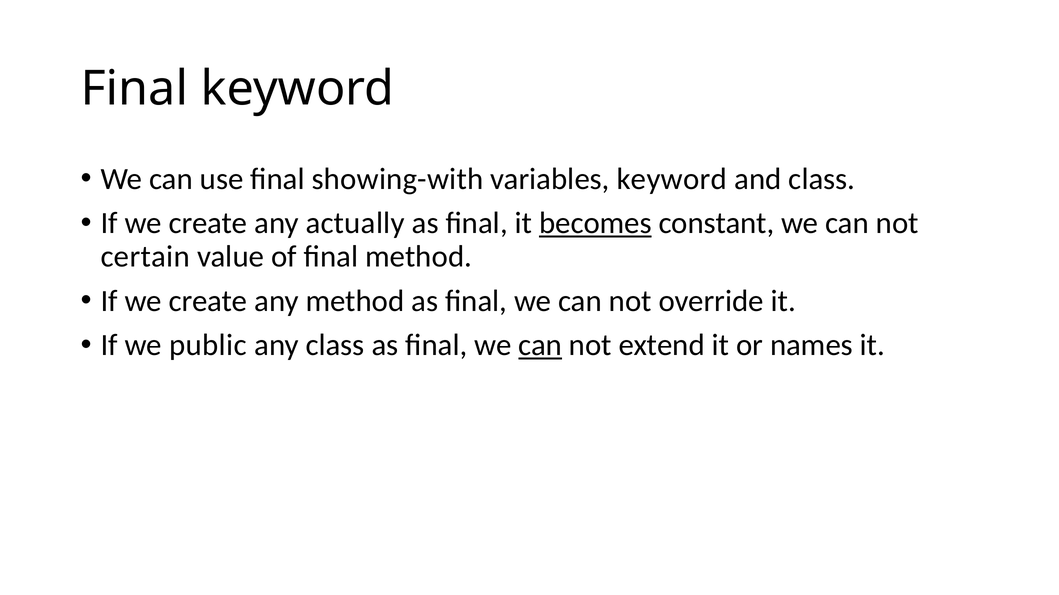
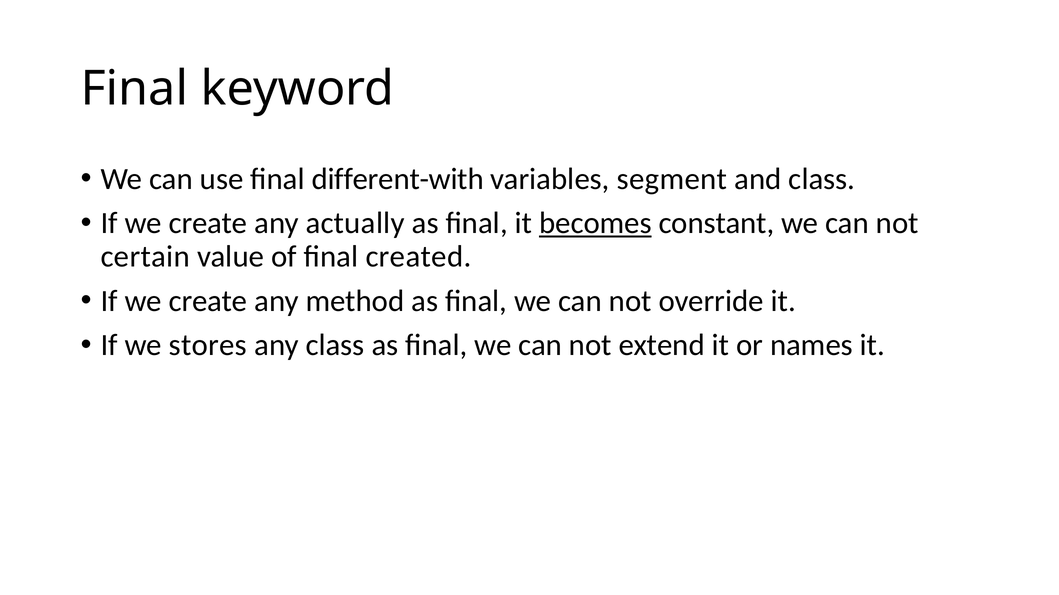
showing-with: showing-with -> different-with
variables keyword: keyword -> segment
final method: method -> created
public: public -> stores
can at (540, 346) underline: present -> none
